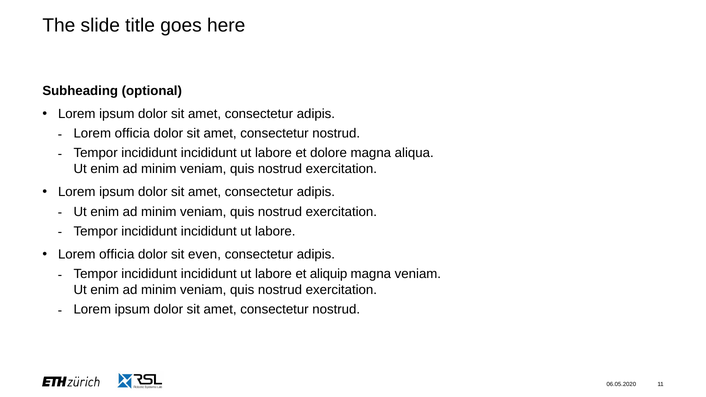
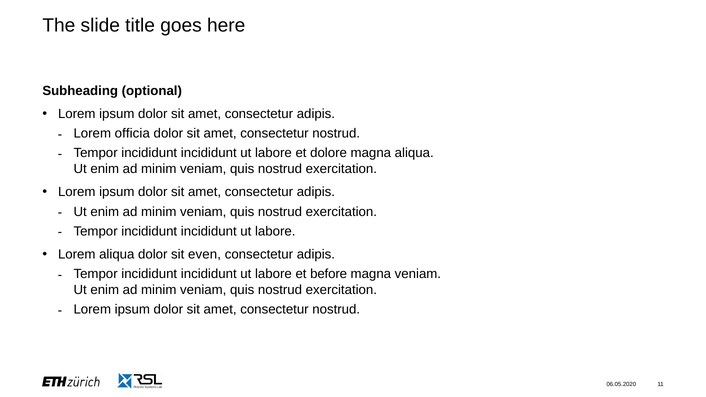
officia at (117, 255): officia -> aliqua
aliquip: aliquip -> before
